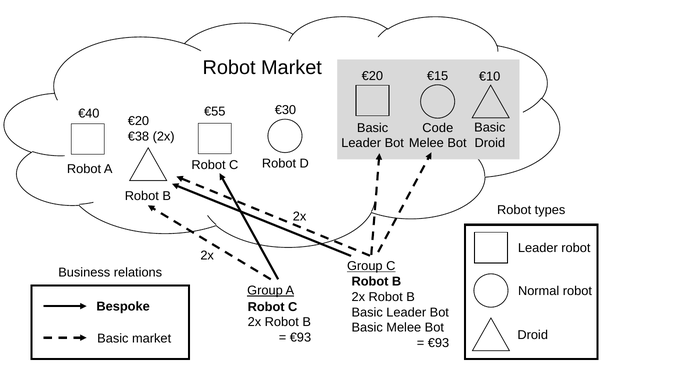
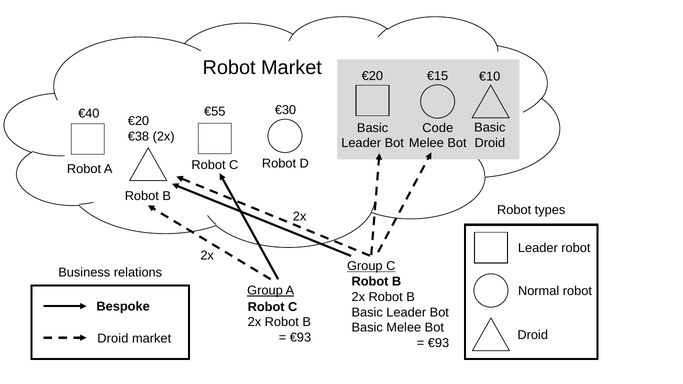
Basic at (113, 339): Basic -> Droid
